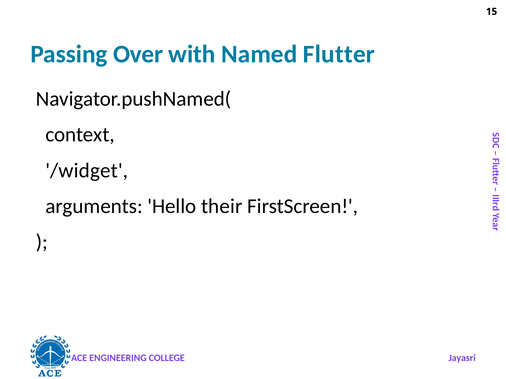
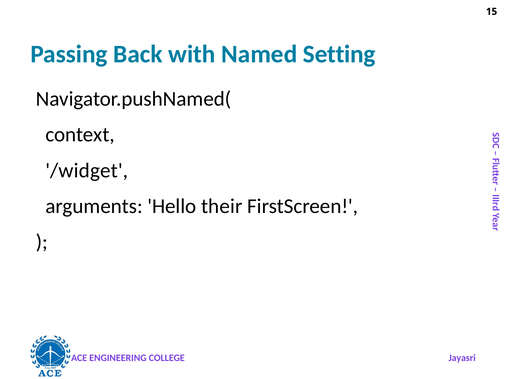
Over: Over -> Back
Flutter: Flutter -> Setting
